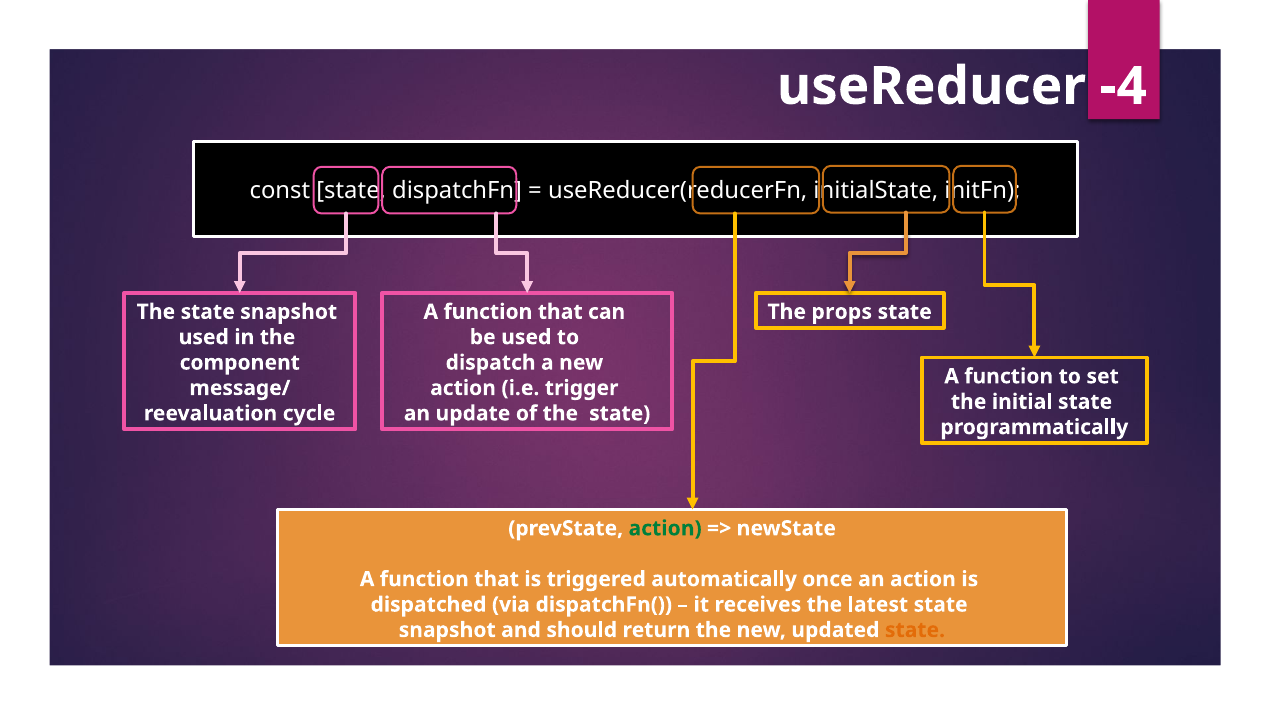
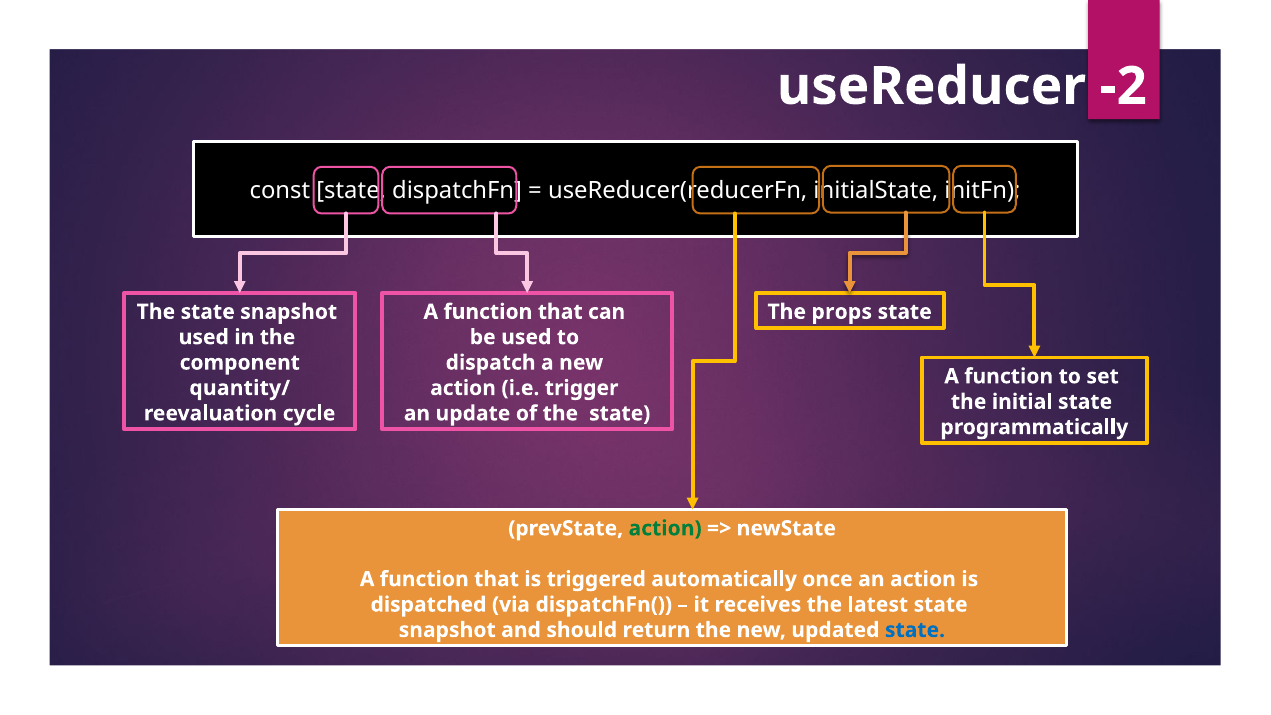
-4: -4 -> -2
message/: message/ -> quantity/
state at (915, 630) colour: orange -> blue
